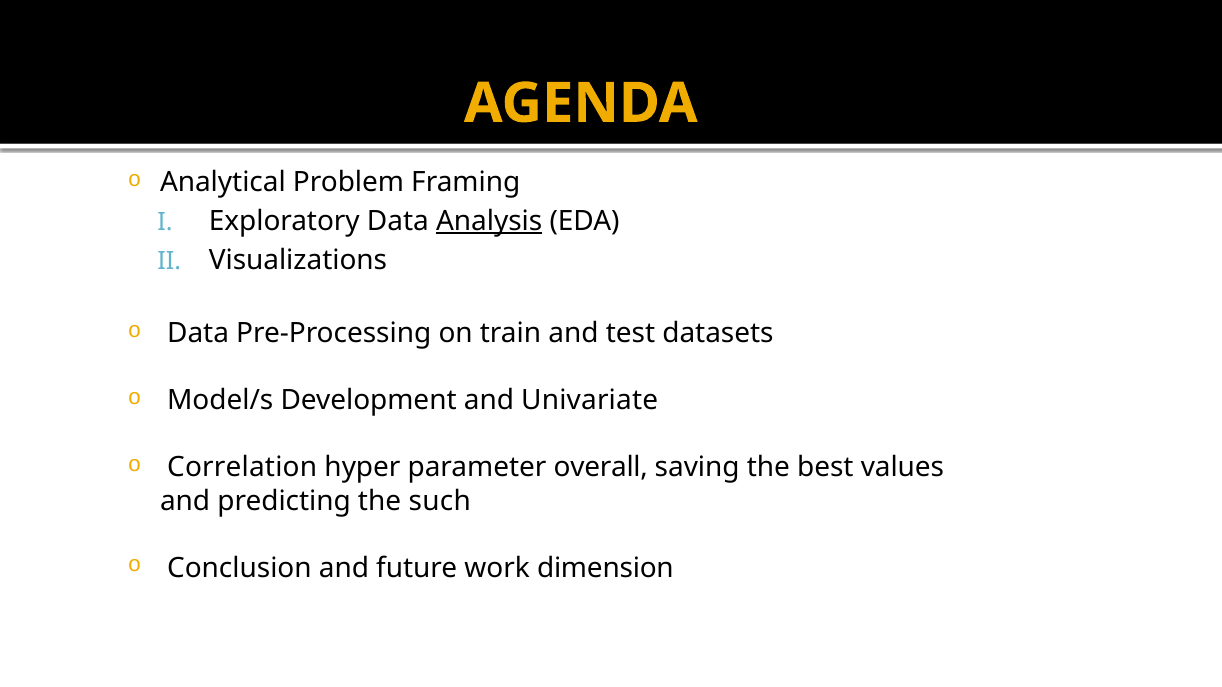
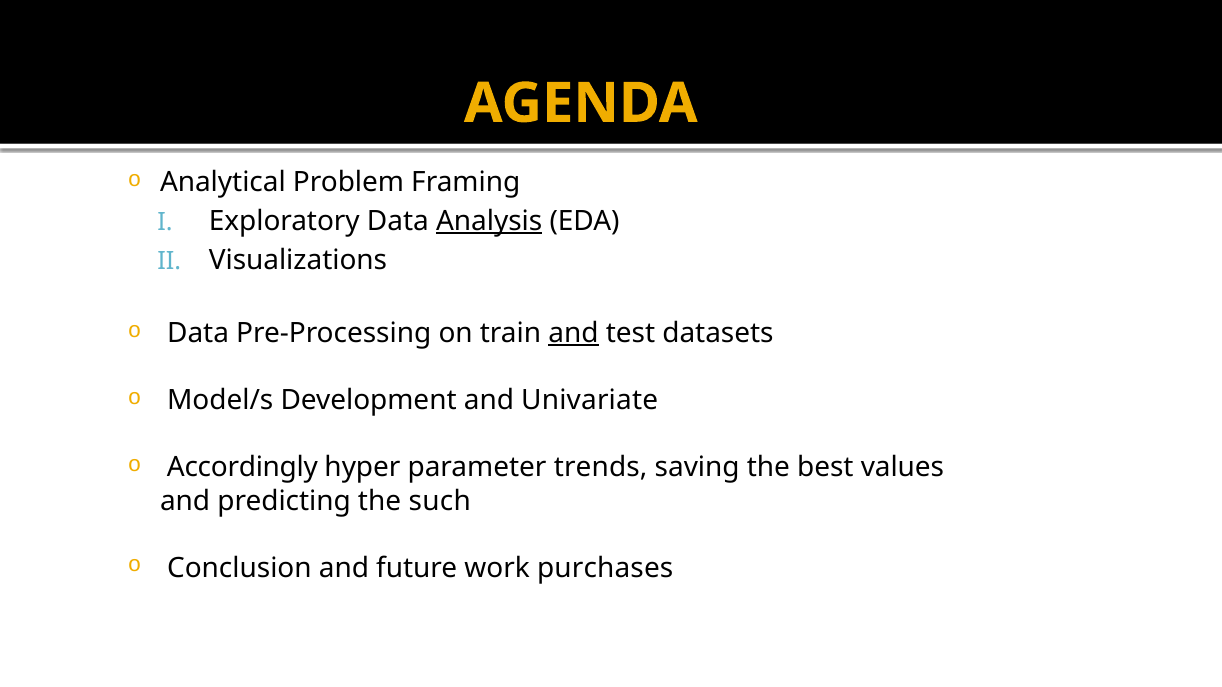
and at (573, 333) underline: none -> present
Correlation: Correlation -> Accordingly
overall: overall -> trends
dimension: dimension -> purchases
